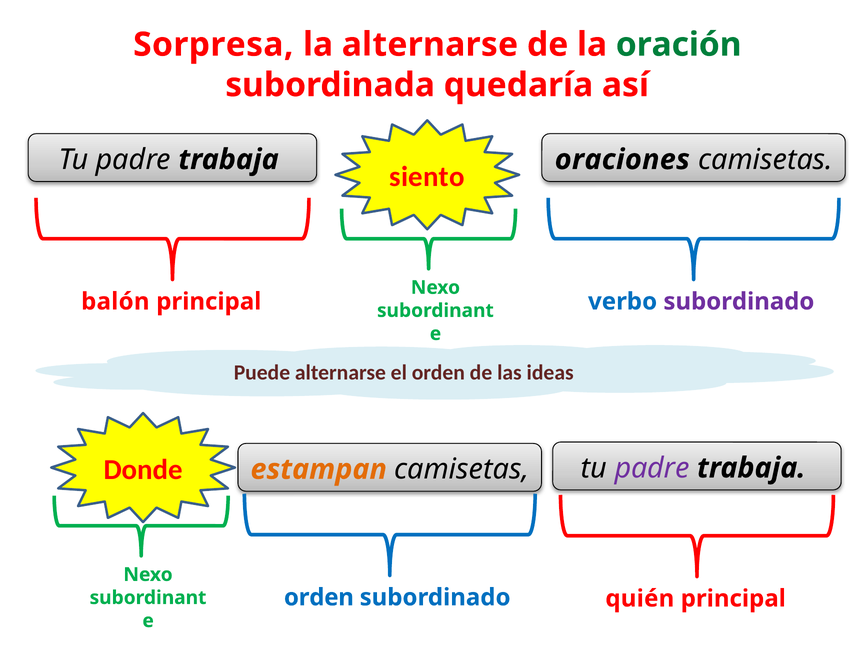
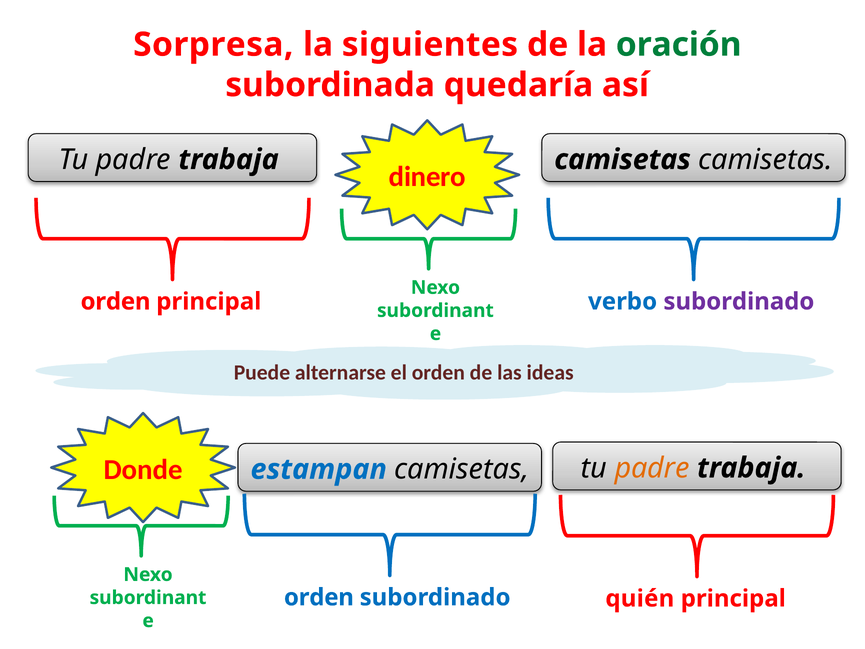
la alternarse: alternarse -> siguientes
oraciones at (622, 160): oraciones -> camisetas
siento: siento -> dinero
balón at (115, 301): balón -> orden
padre at (652, 468) colour: purple -> orange
estampan colour: orange -> blue
